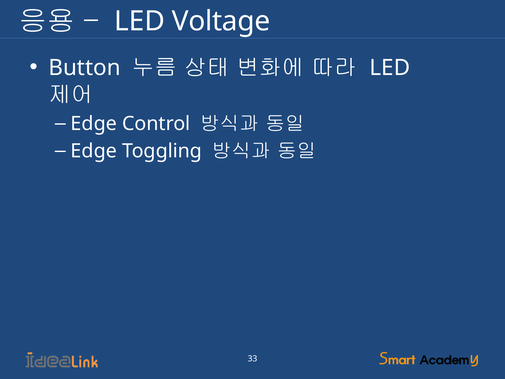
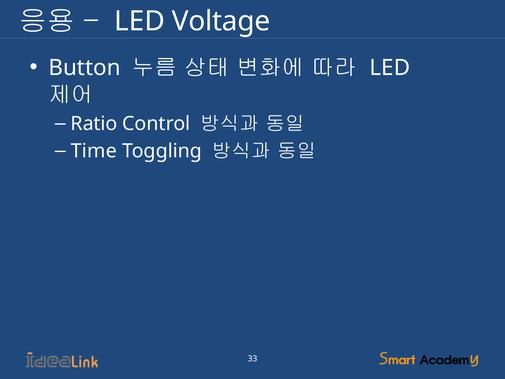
Edge at (94, 124): Edge -> Ratio
Edge at (94, 151): Edge -> Time
